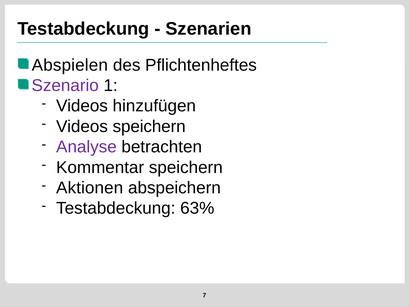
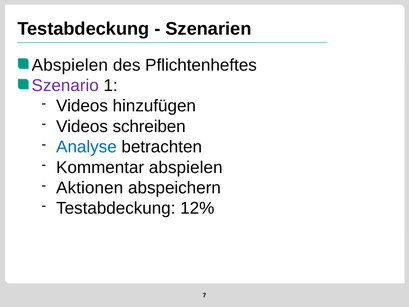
Videos speichern: speichern -> schreiben
Analyse colour: purple -> blue
Kommentar speichern: speichern -> abspielen
63%: 63% -> 12%
